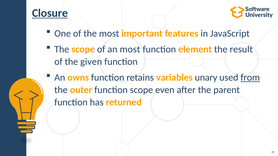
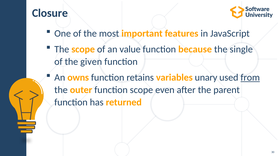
Closure underline: present -> none
an most: most -> value
element: element -> because
result: result -> single
